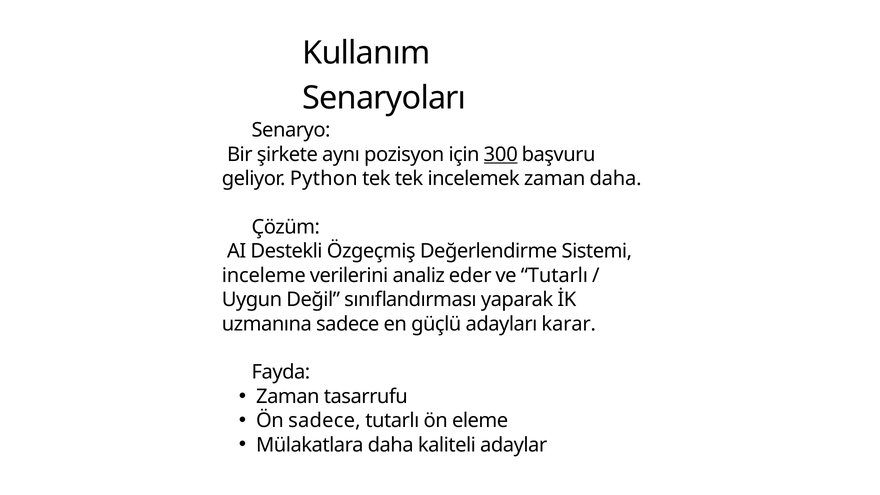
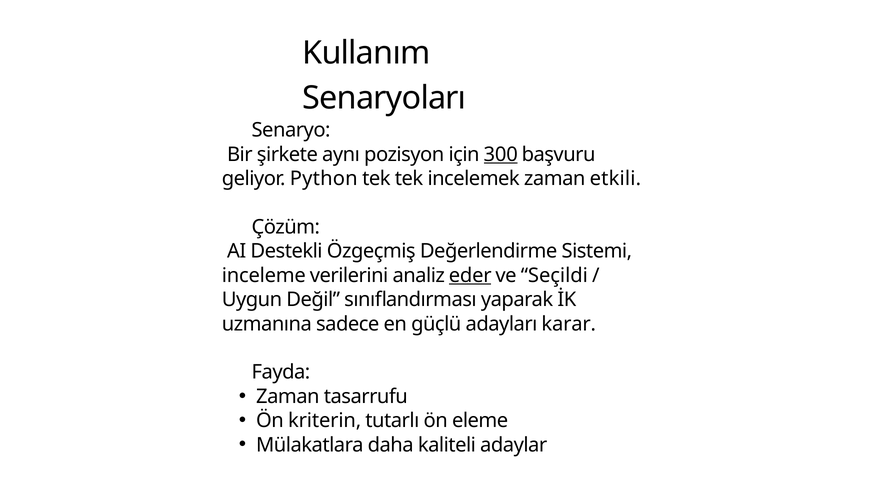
zaman daha: daha -> etkili
eder underline: none -> present
ve Tutarlı: Tutarlı -> Seçildi
Ön sadece: sadece -> kriterin
